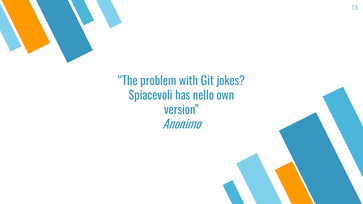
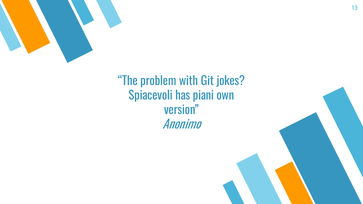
nello: nello -> piani
